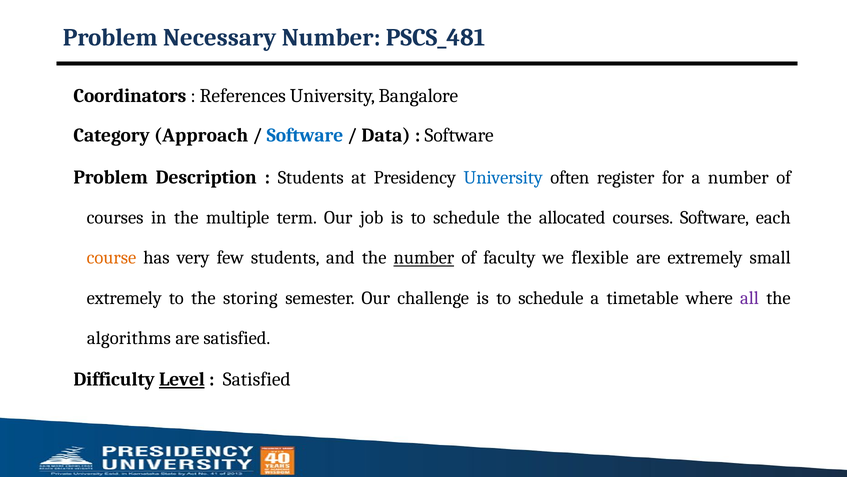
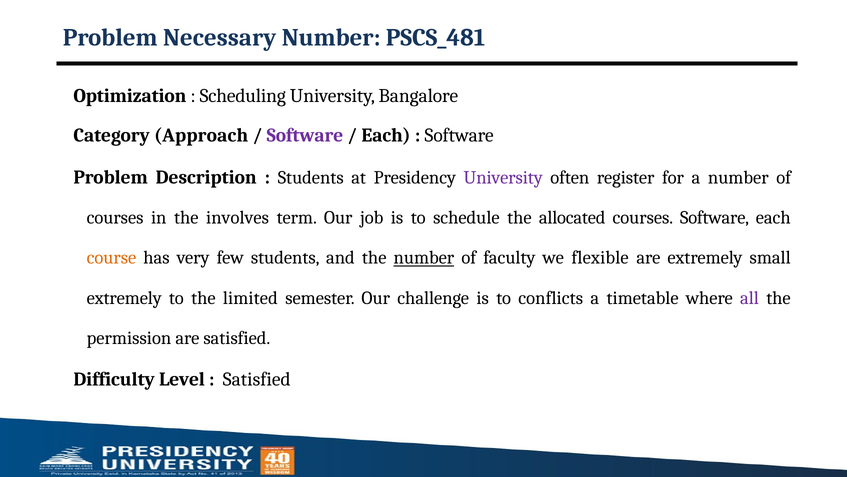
Coordinators: Coordinators -> Optimization
References: References -> Scheduling
Software at (305, 135) colour: blue -> purple
Data at (386, 135): Data -> Each
University at (503, 177) colour: blue -> purple
multiple: multiple -> involves
storing: storing -> limited
challenge is to schedule: schedule -> conflicts
algorithms: algorithms -> permission
Level underline: present -> none
